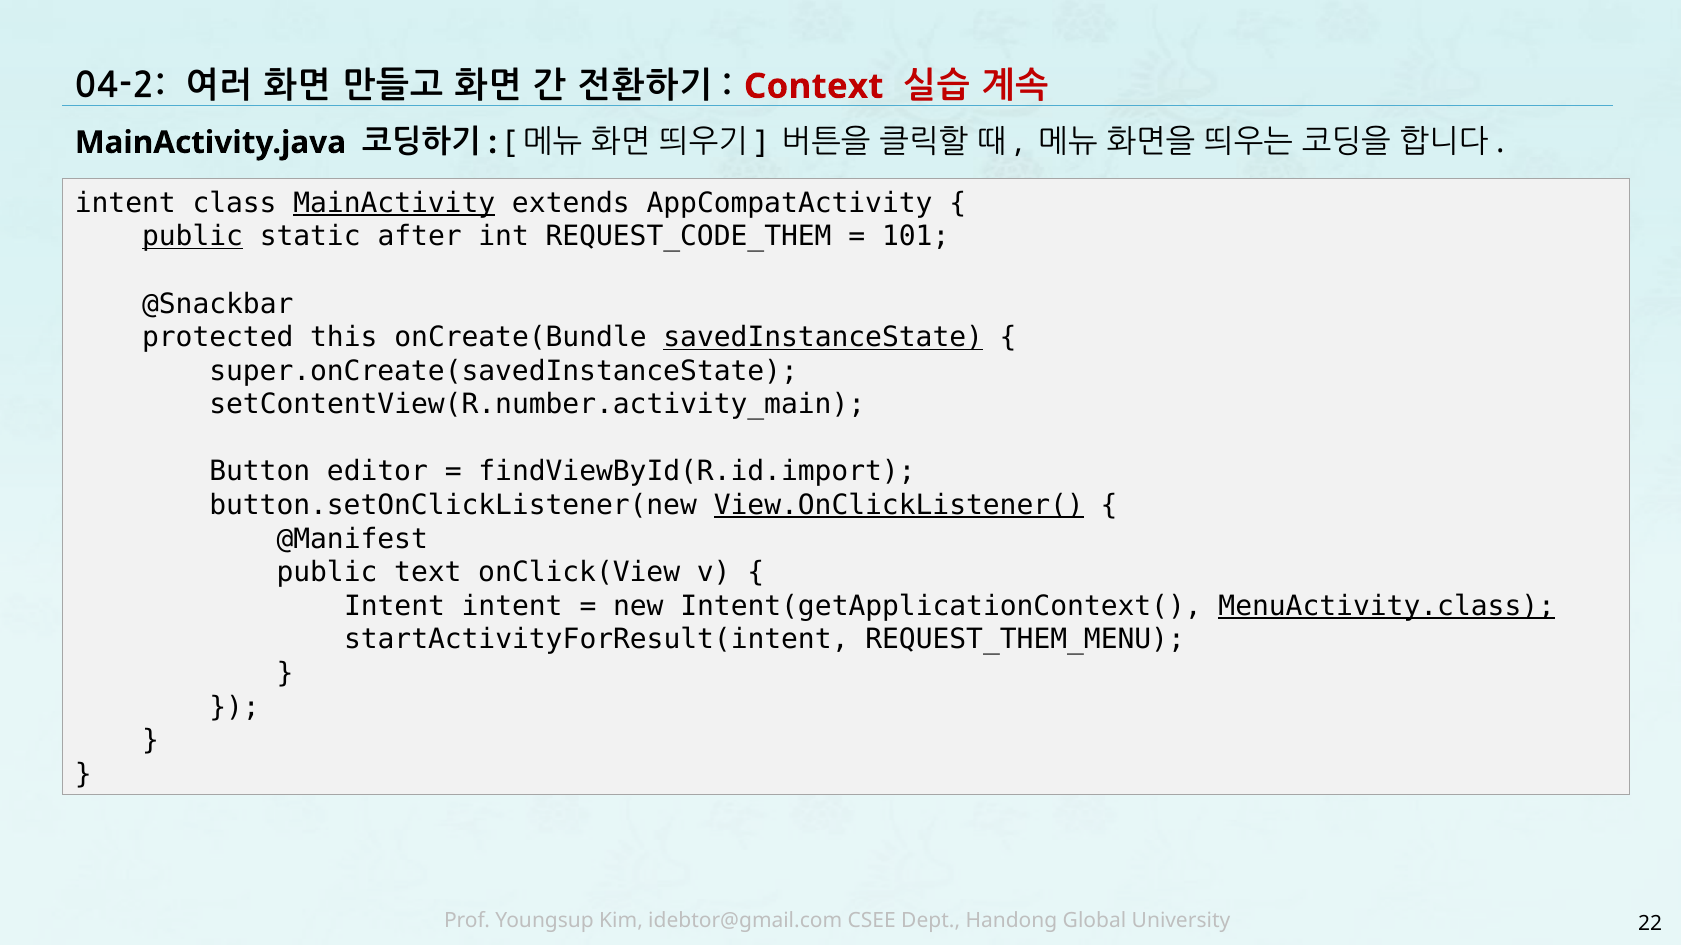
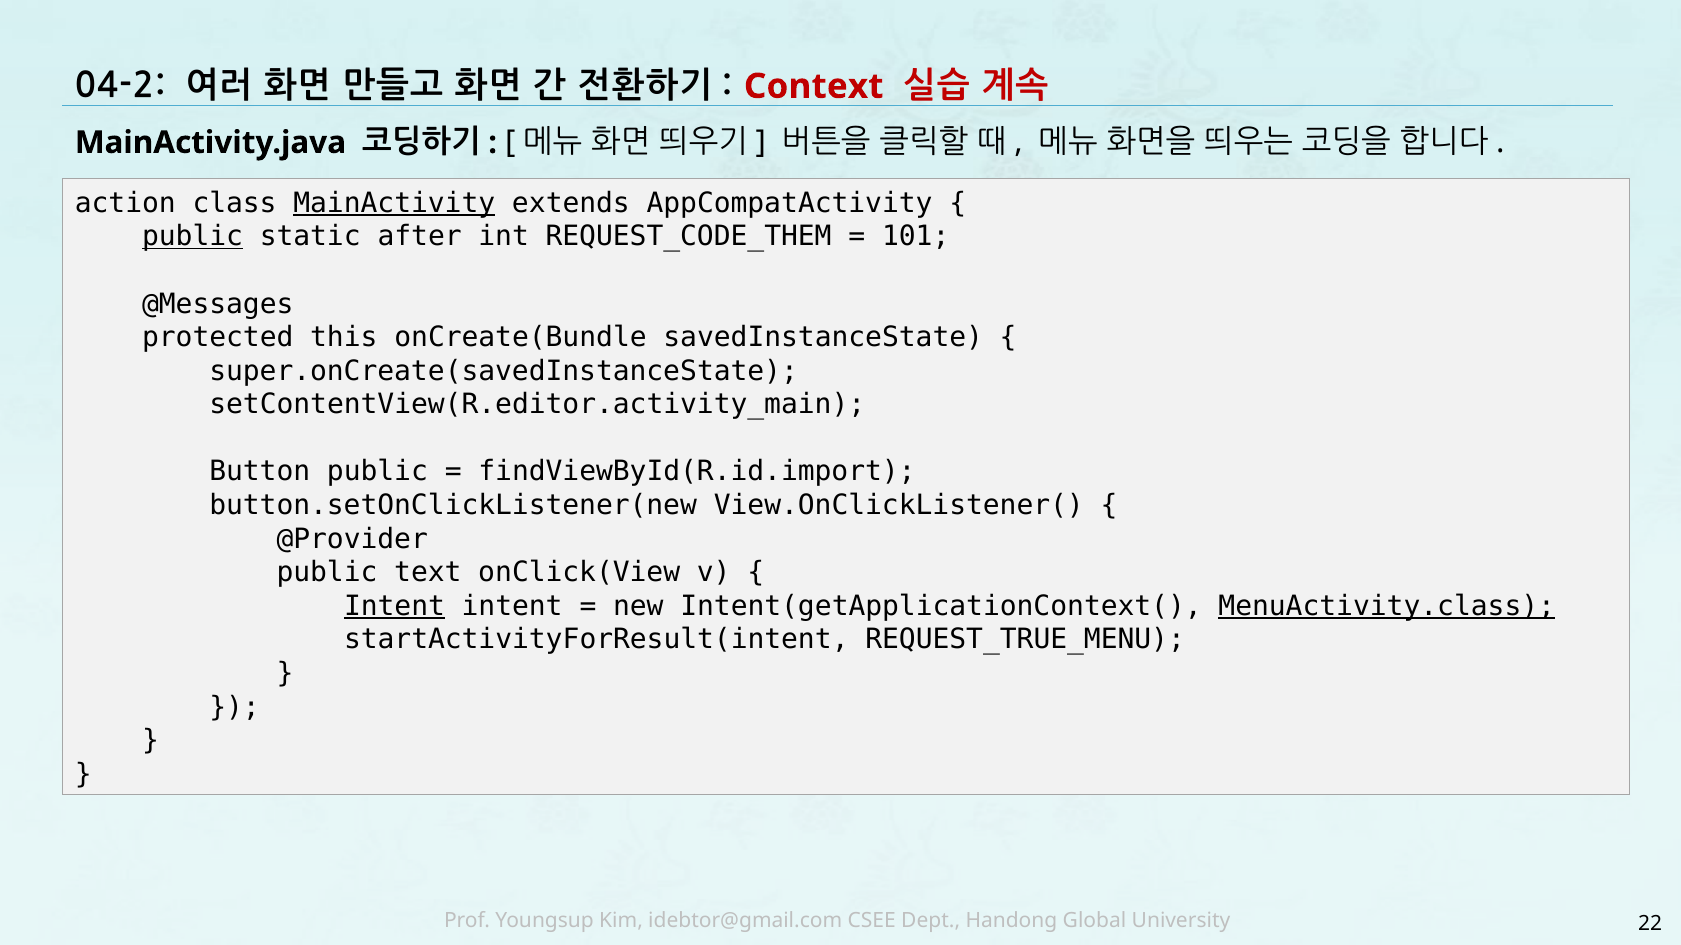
intent at (125, 203): intent -> action
@Snackbar: @Snackbar -> @Messages
savedInstanceState underline: present -> none
setContentView(R.number.activity_main: setContentView(R.number.activity_main -> setContentView(R.editor.activity_main
Button editor: editor -> public
View.OnClickListener( underline: present -> none
@Manifest: @Manifest -> @Provider
Intent at (394, 606) underline: none -> present
REQUEST_THEM_MENU: REQUEST_THEM_MENU -> REQUEST_TRUE_MENU
